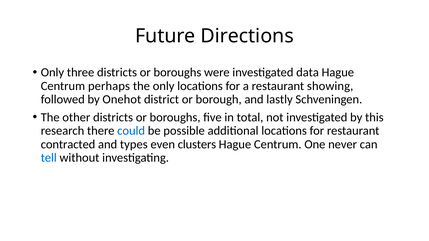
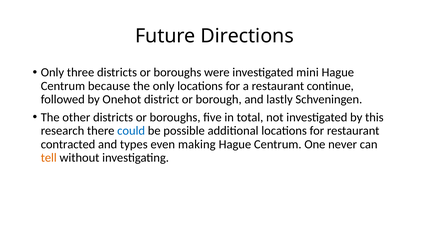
data: data -> mini
perhaps: perhaps -> because
showing: showing -> continue
clusters: clusters -> making
tell colour: blue -> orange
